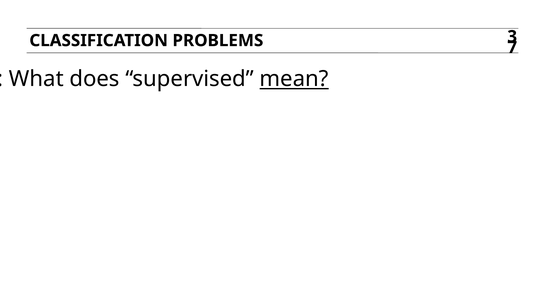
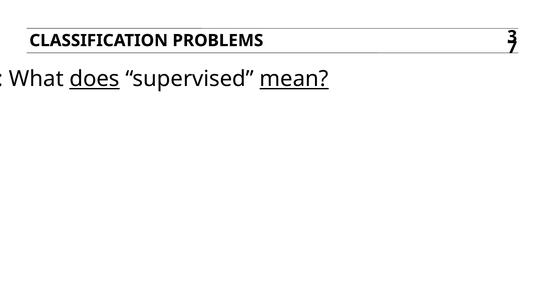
does underline: none -> present
